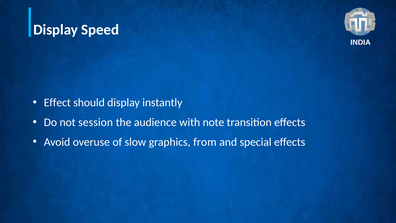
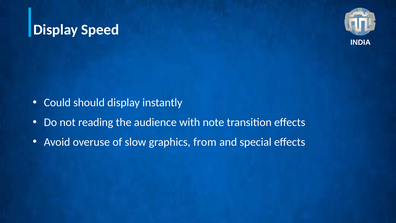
Effect: Effect -> Could
session: session -> reading
